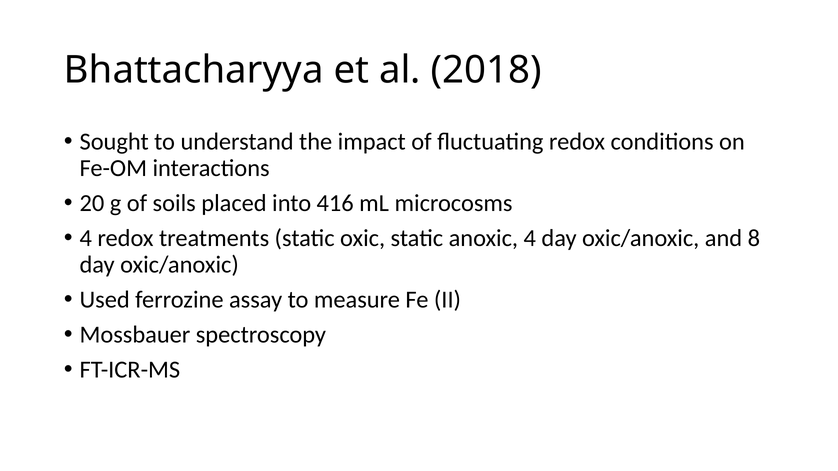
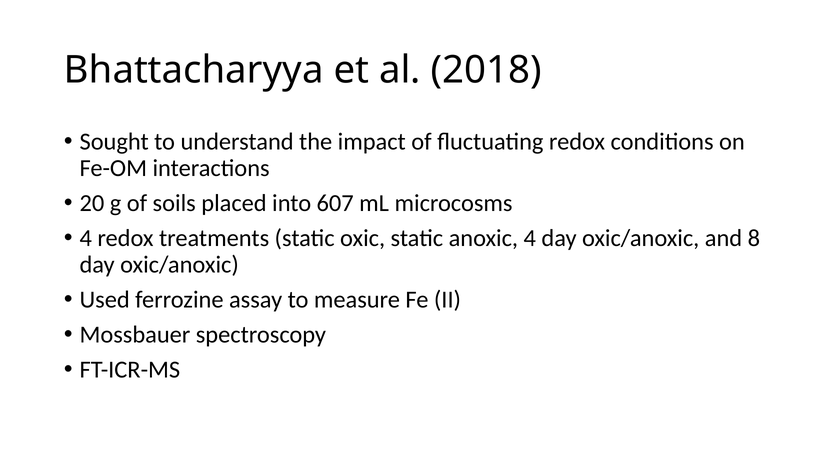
416: 416 -> 607
